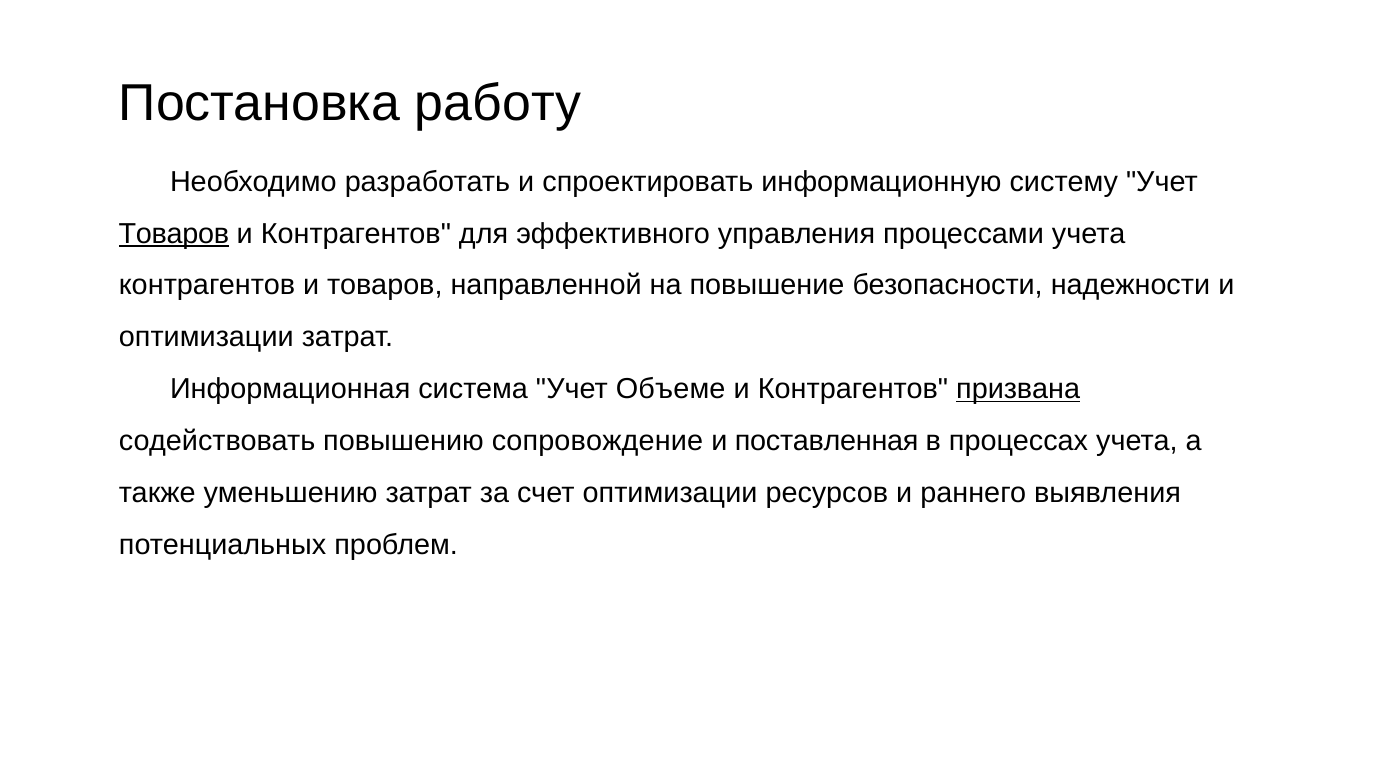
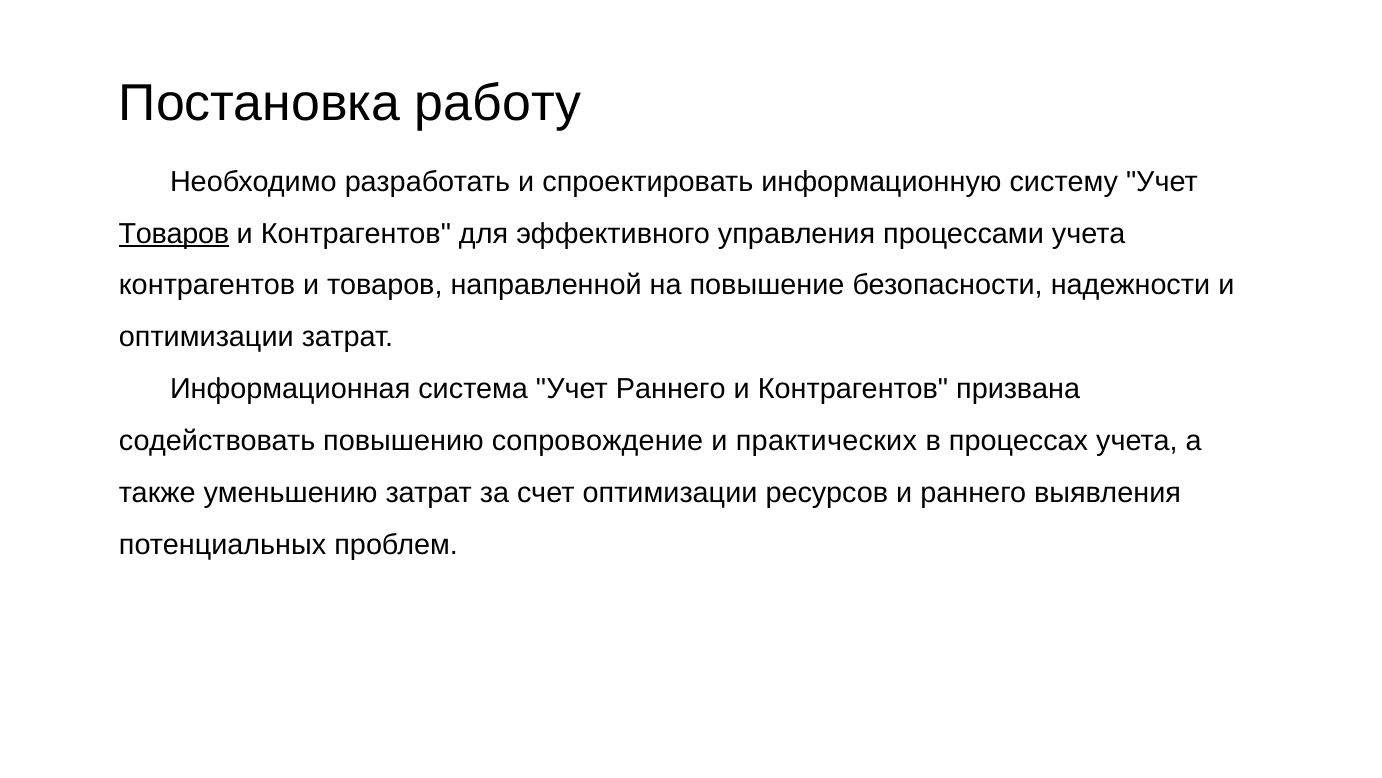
Учет Объеме: Объеме -> Раннего
призвана underline: present -> none
поставленная: поставленная -> практических
